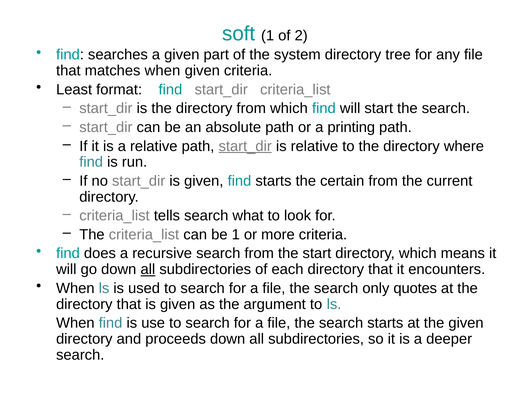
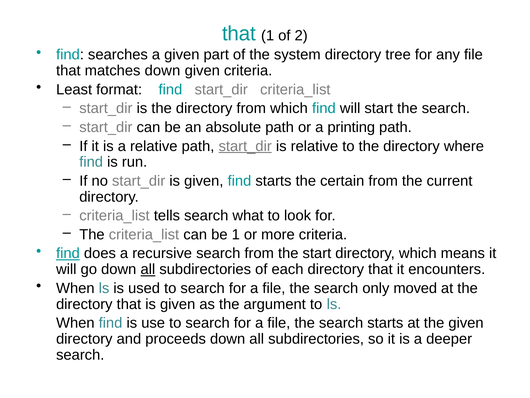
soft at (239, 34): soft -> that
matches when: when -> down
find at (68, 253) underline: none -> present
quotes: quotes -> moved
